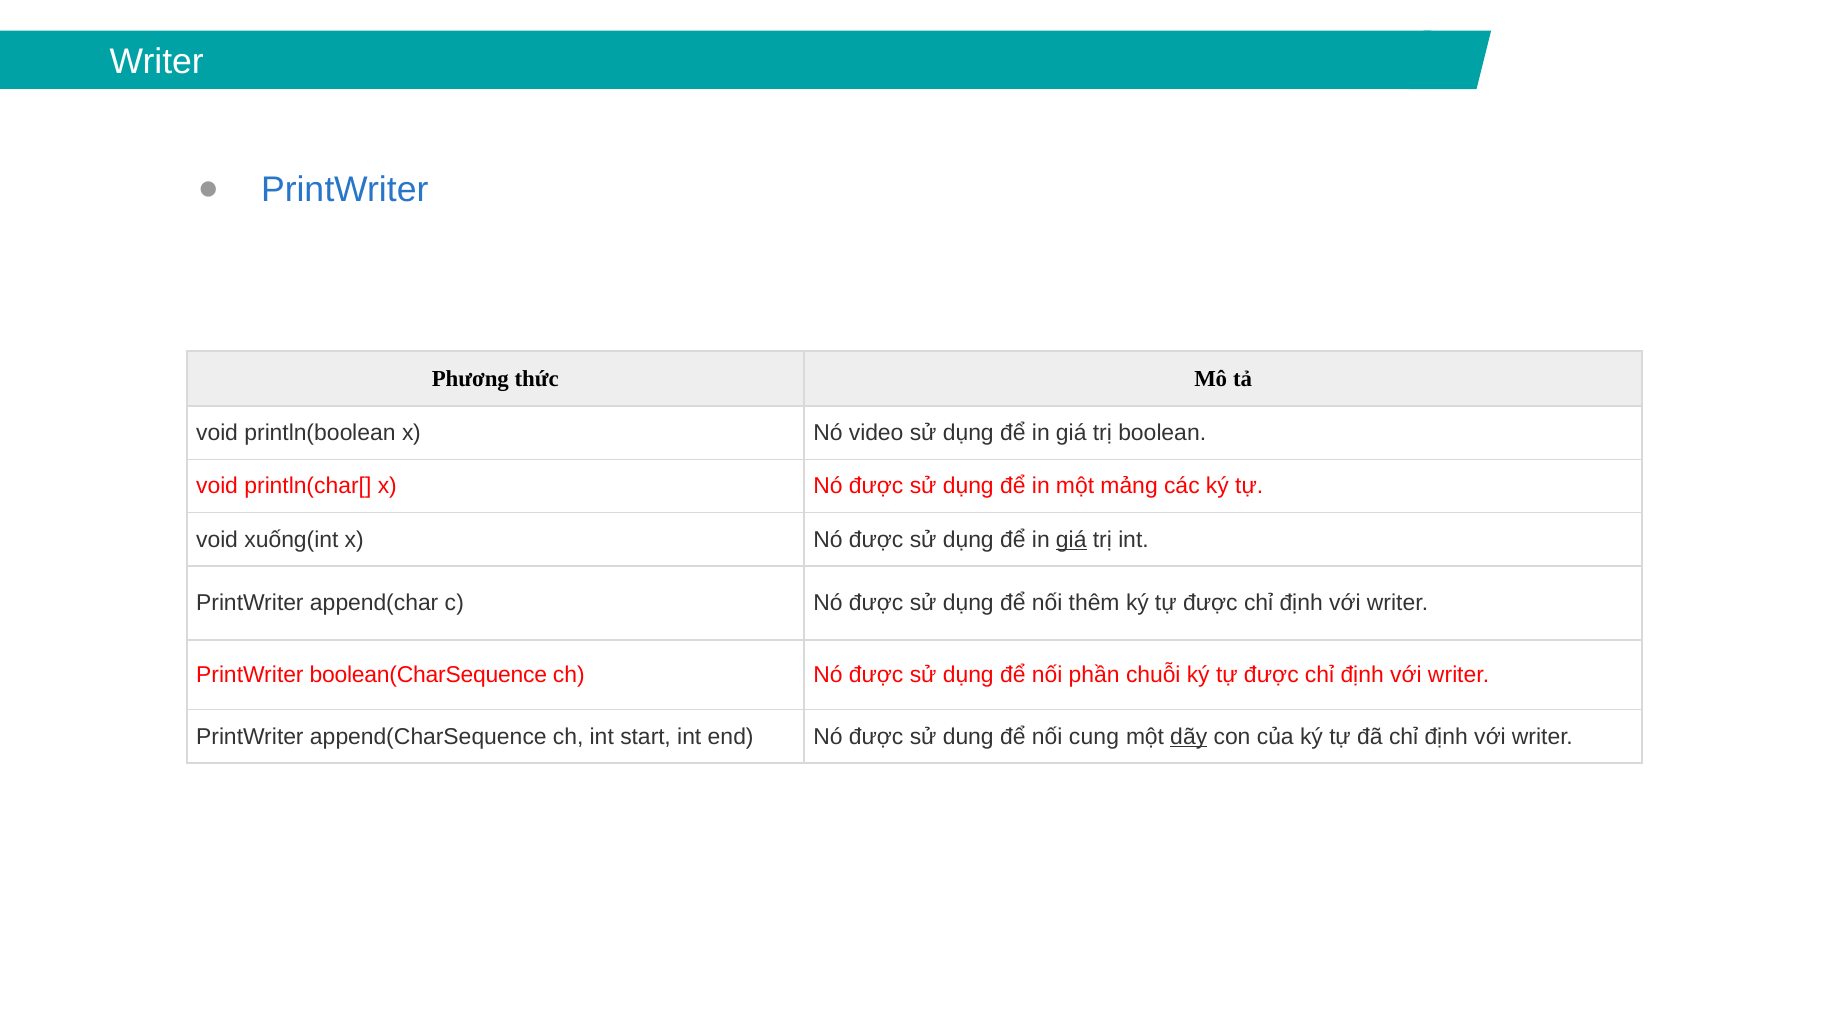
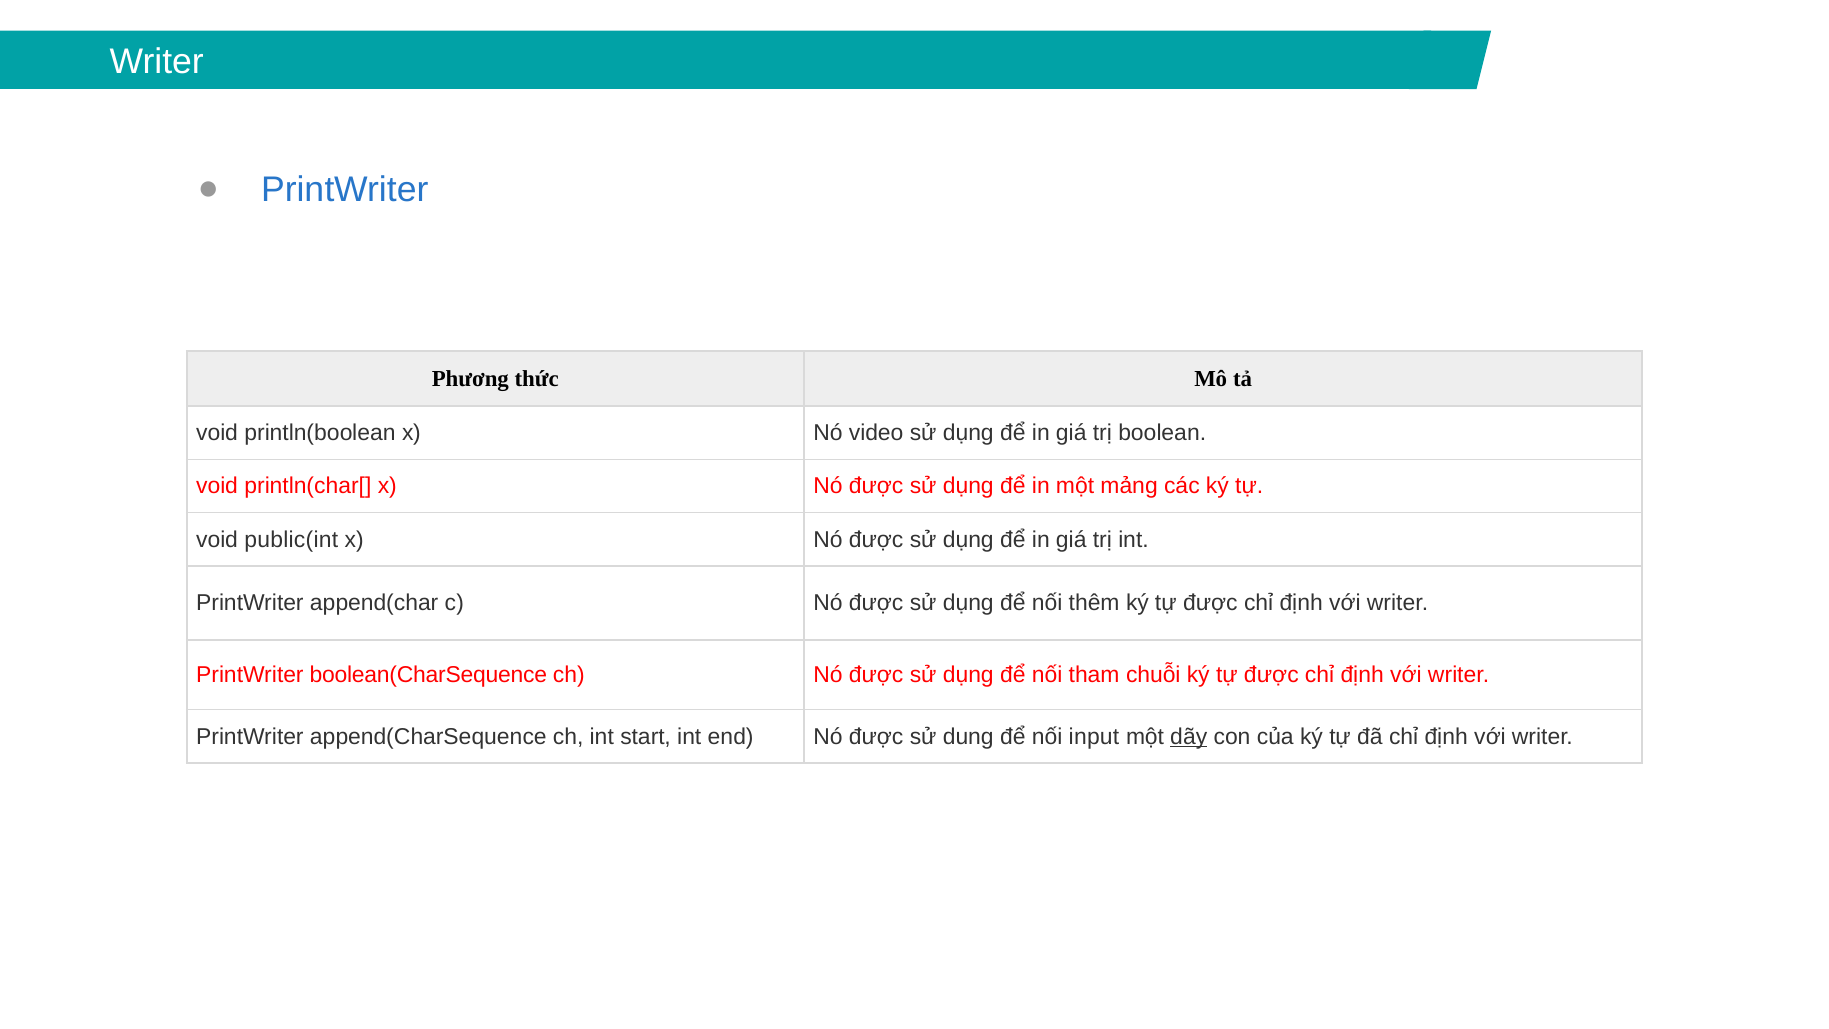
xuống(int: xuống(int -> public(int
giá at (1071, 540) underline: present -> none
phần: phần -> tham
cung: cung -> input
